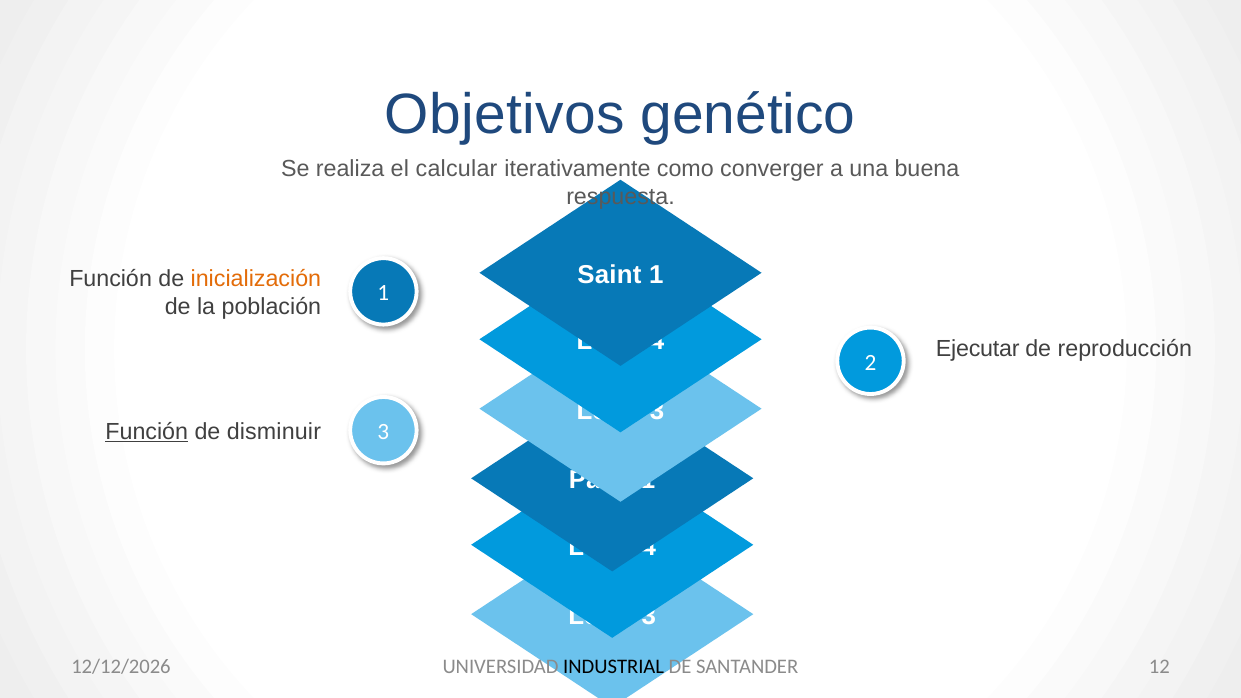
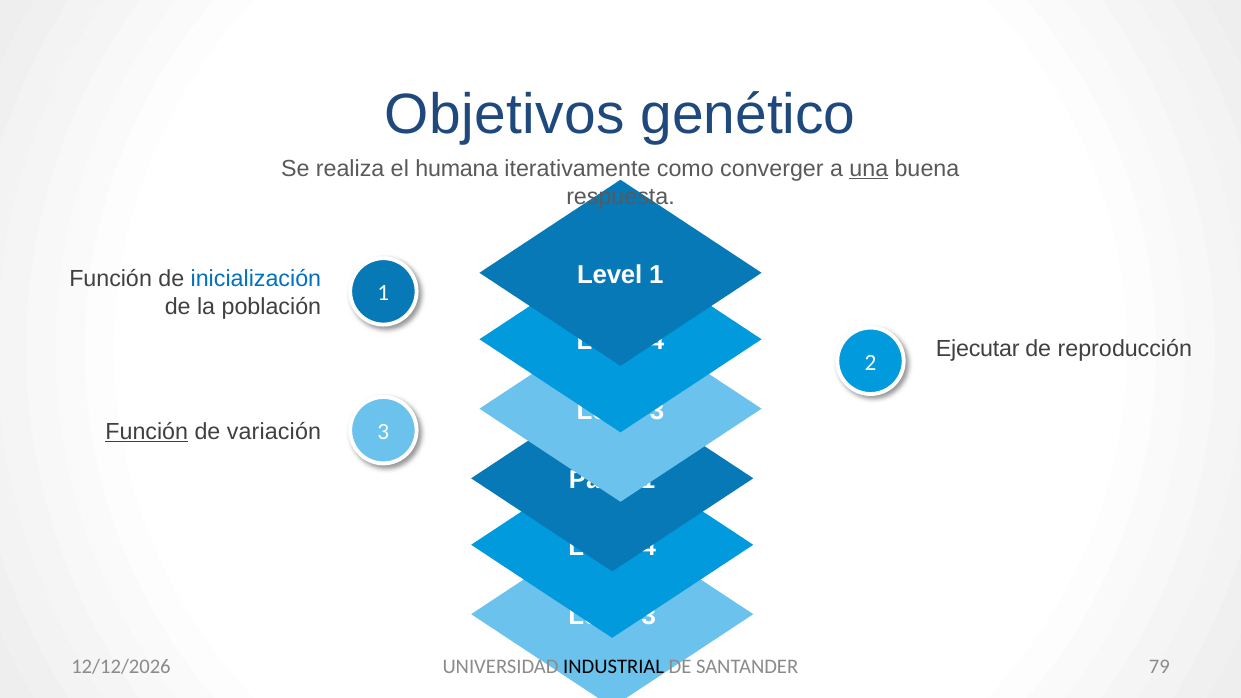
calcular: calcular -> humana
una underline: none -> present
Saint at (609, 275): Saint -> Level
inicialización colour: orange -> blue
disminuir: disminuir -> variación
12: 12 -> 79
